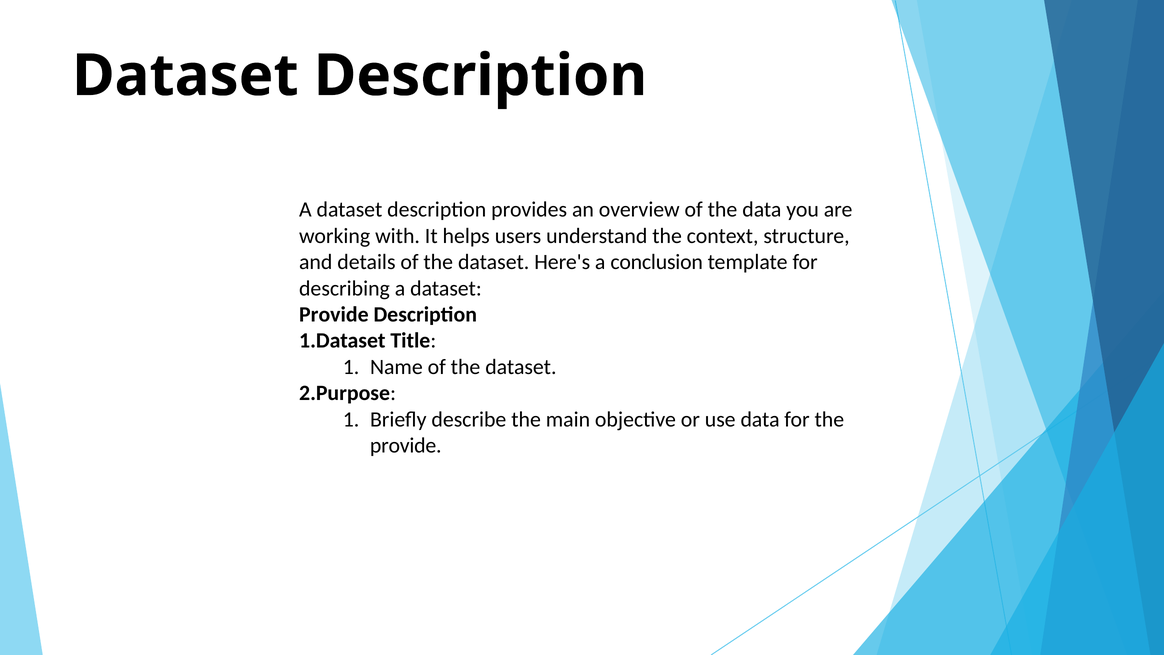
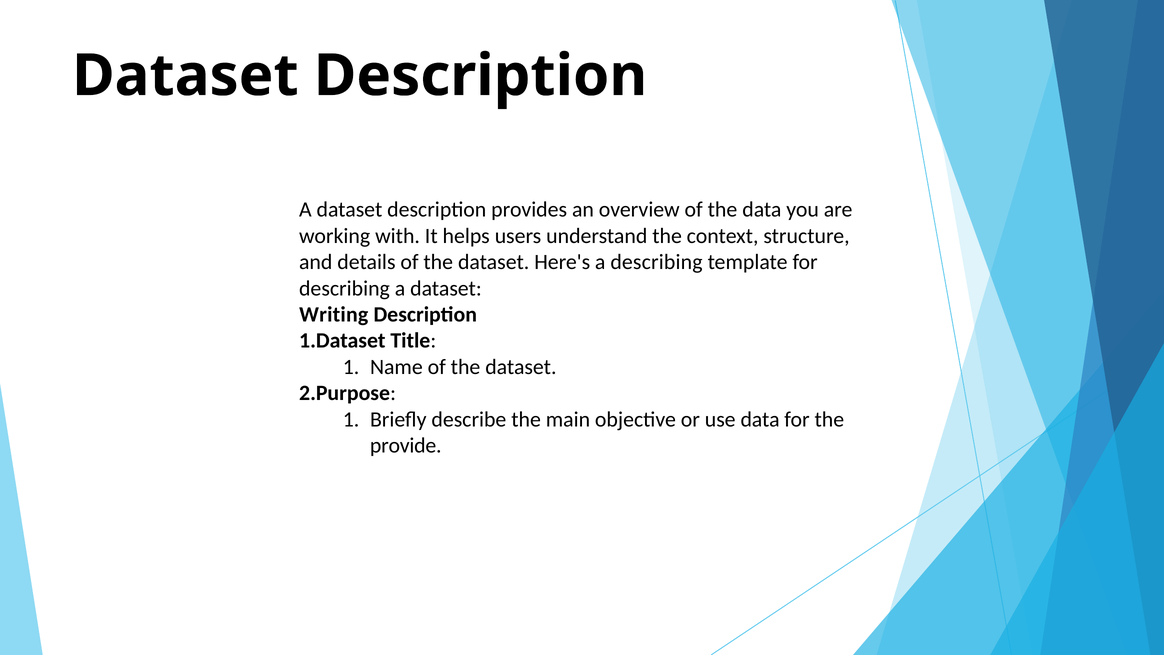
a conclusion: conclusion -> describing
Provide at (334, 314): Provide -> Writing
